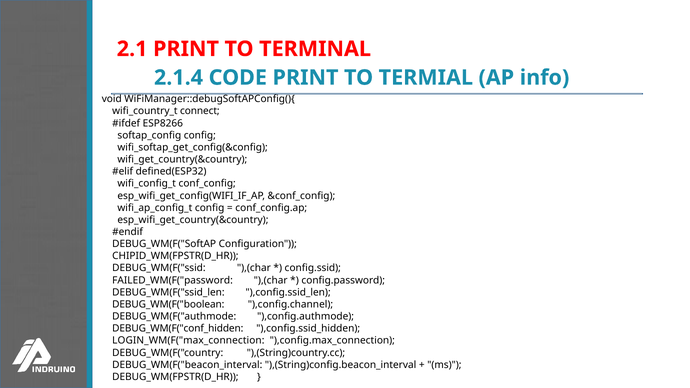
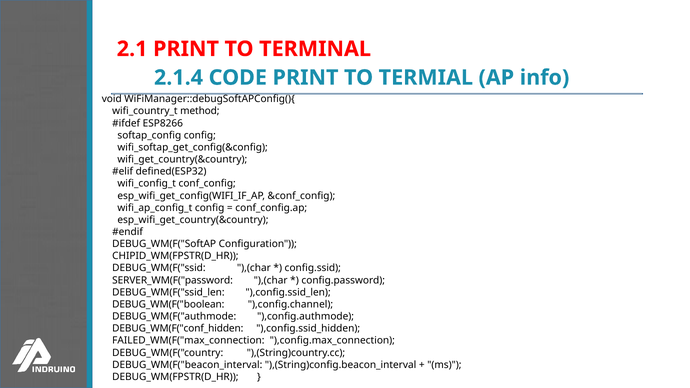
connect: connect -> method
FAILED_WM(F("password: FAILED_WM(F("password -> SERVER_WM(F("password
LOGIN_WM(F("max_connection: LOGIN_WM(F("max_connection -> FAILED_WM(F("max_connection
